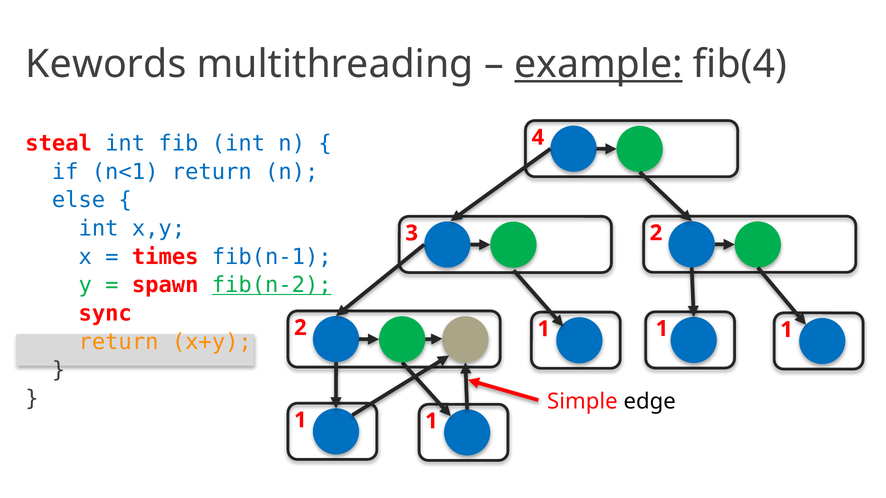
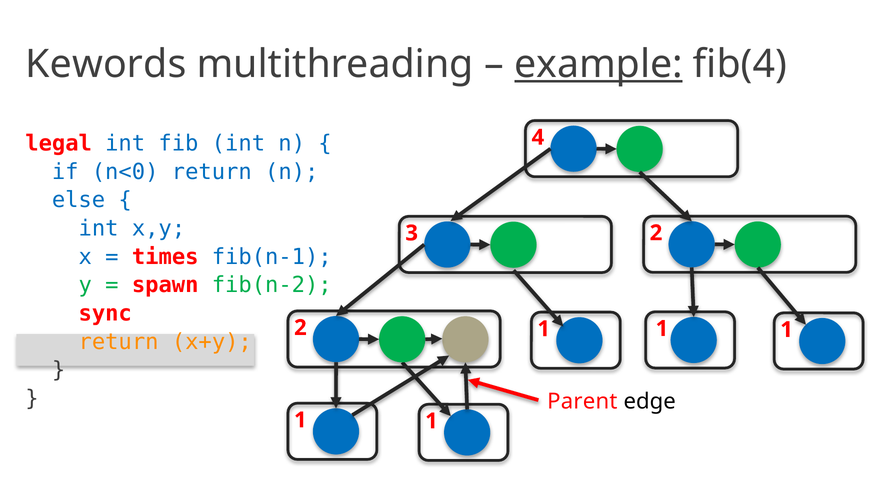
steal: steal -> legal
n<1: n<1 -> n<0
fib(n-2 underline: present -> none
Simple: Simple -> Parent
